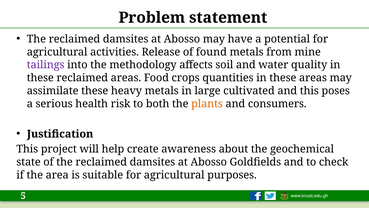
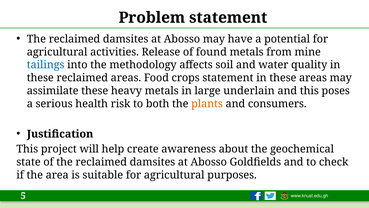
tailings colour: purple -> blue
crops quantities: quantities -> statement
cultivated: cultivated -> underlain
